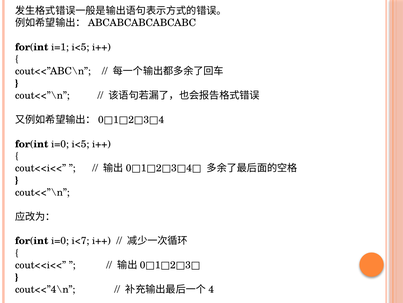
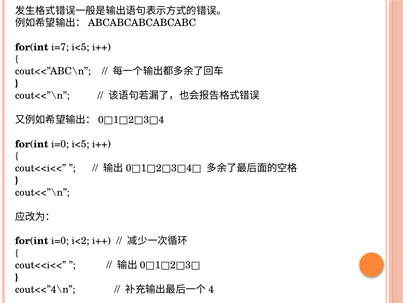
i=1: i=1 -> i=7
i<7: i<7 -> i<2
